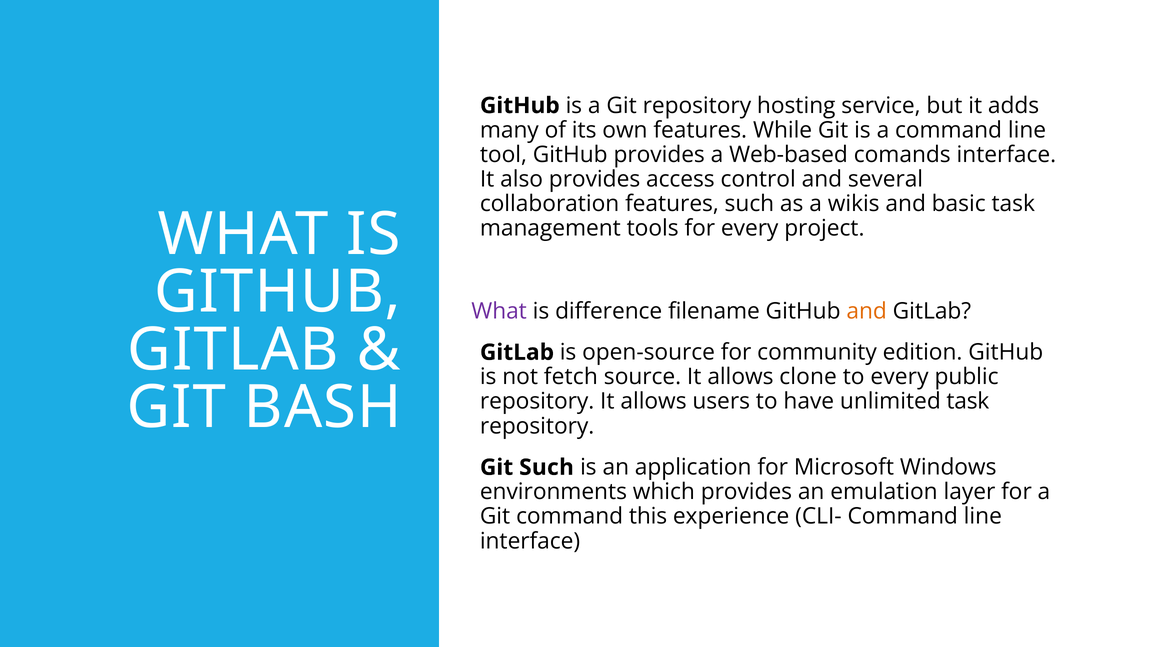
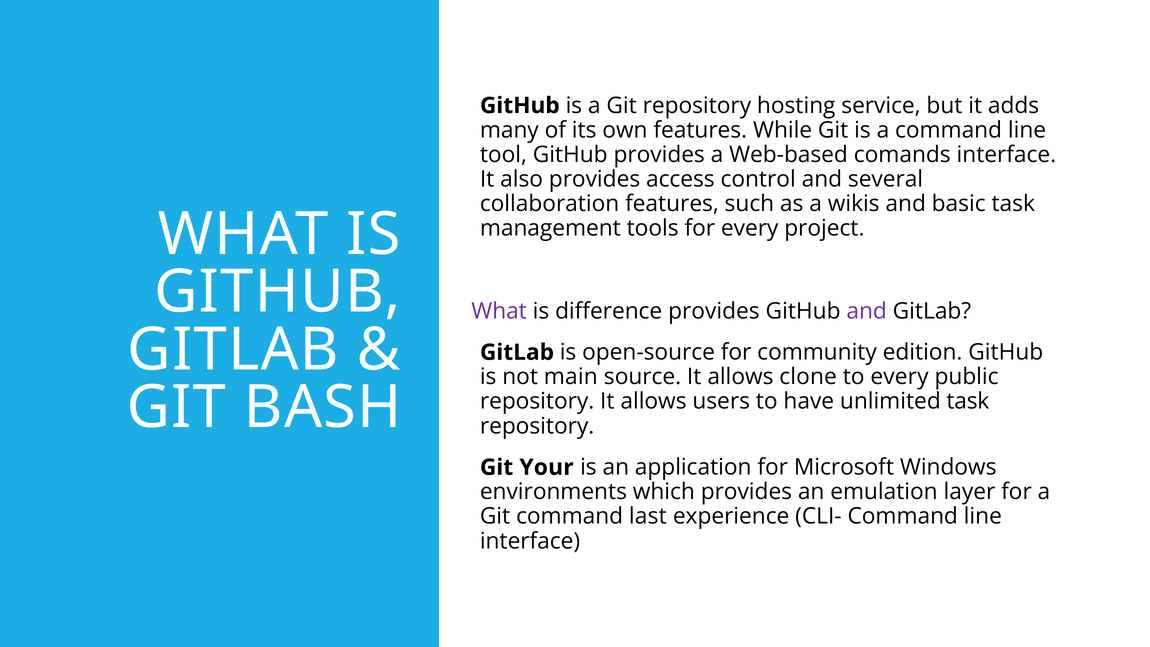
difference filename: filename -> provides
and at (867, 311) colour: orange -> purple
fetch: fetch -> main
Git Such: Such -> Your
this: this -> last
